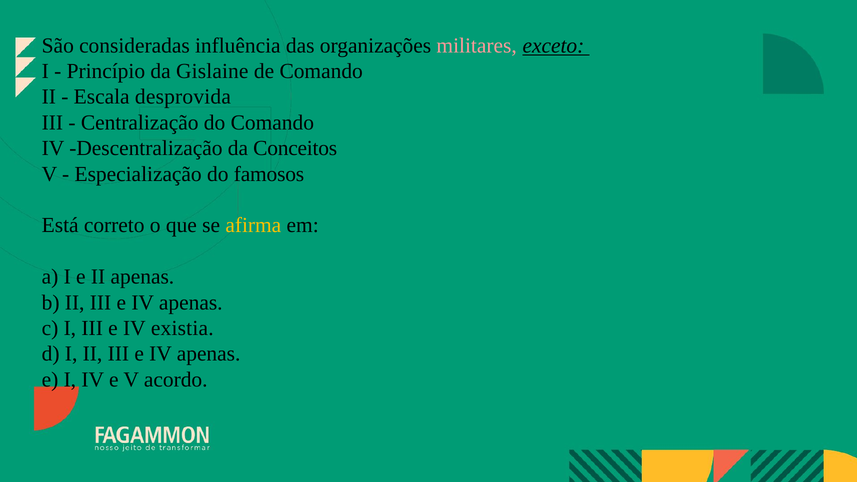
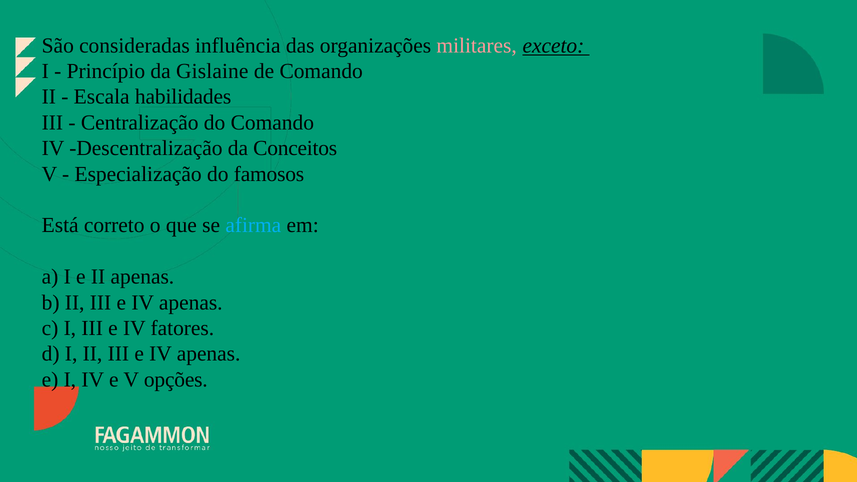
desprovida: desprovida -> habilidades
afirma colour: yellow -> light blue
existia: existia -> fatores
acordo: acordo -> opções
